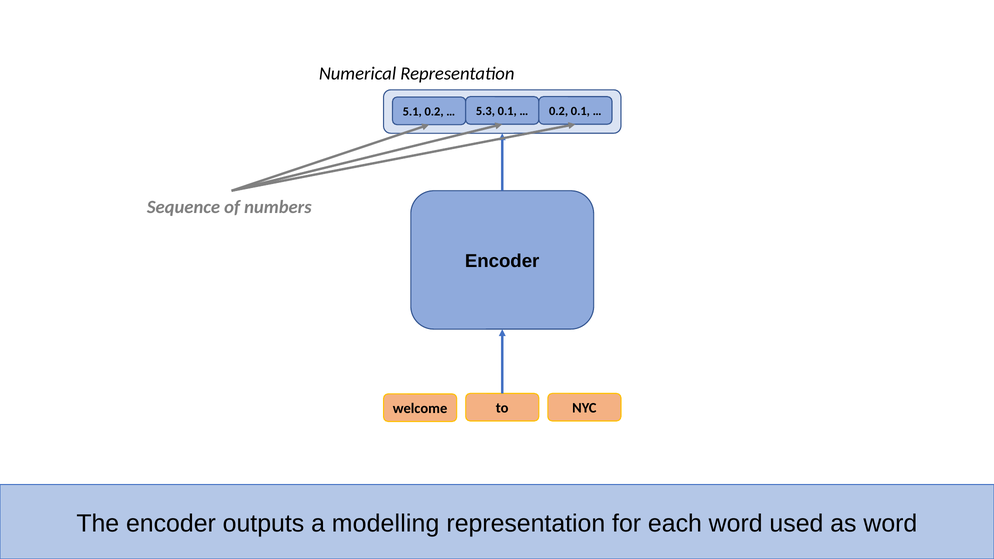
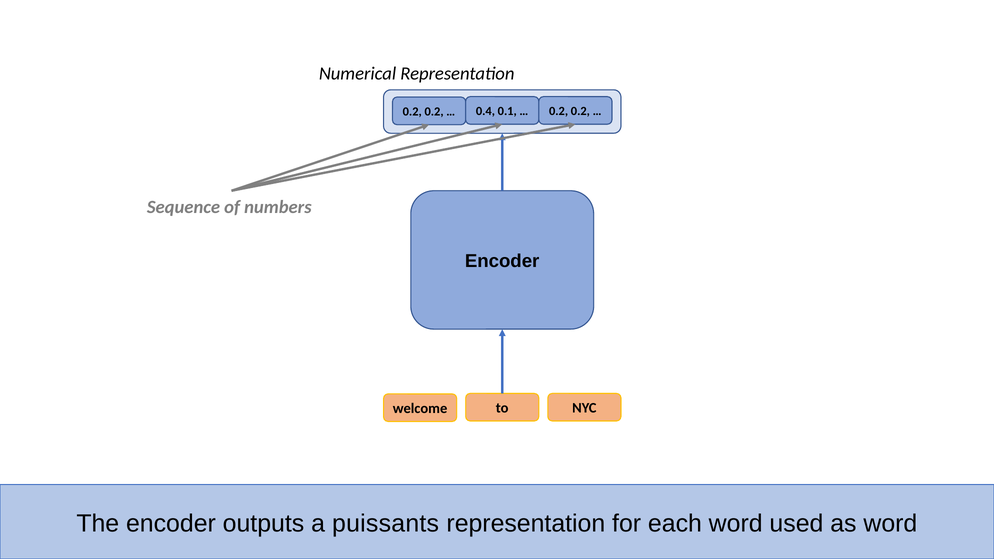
5.3: 5.3 -> 0.4
0.1 at (580, 111): 0.1 -> 0.2
5.1 at (412, 112): 5.1 -> 0.2
modelling: modelling -> puissants
